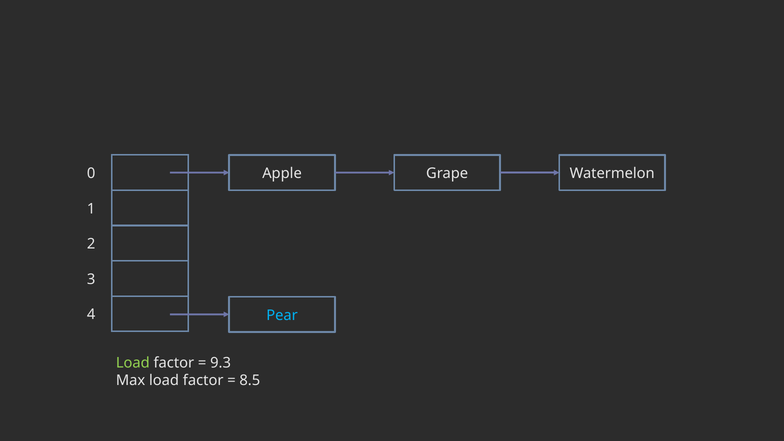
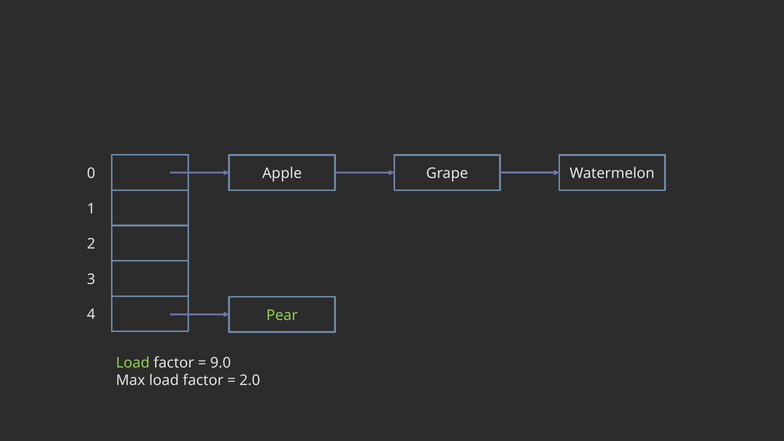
Pear colour: light blue -> light green
9.3: 9.3 -> 9.0
8.5: 8.5 -> 2.0
